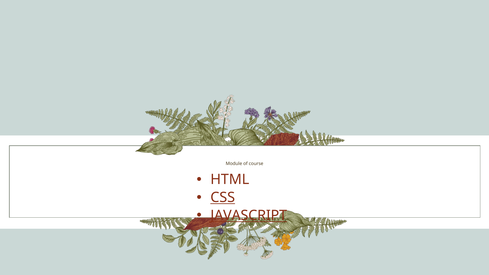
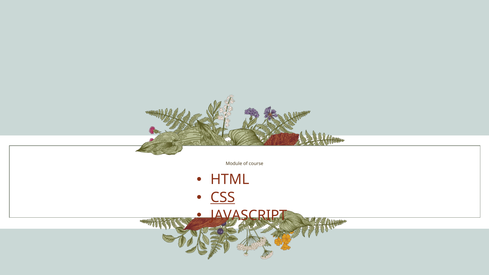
JAVASCRIPT underline: present -> none
